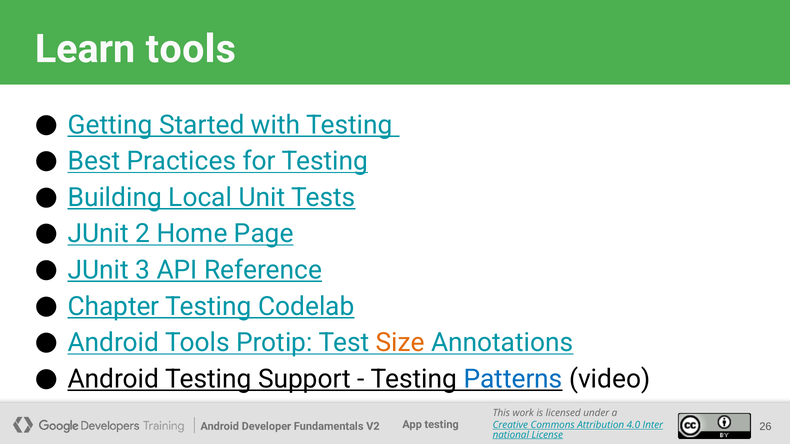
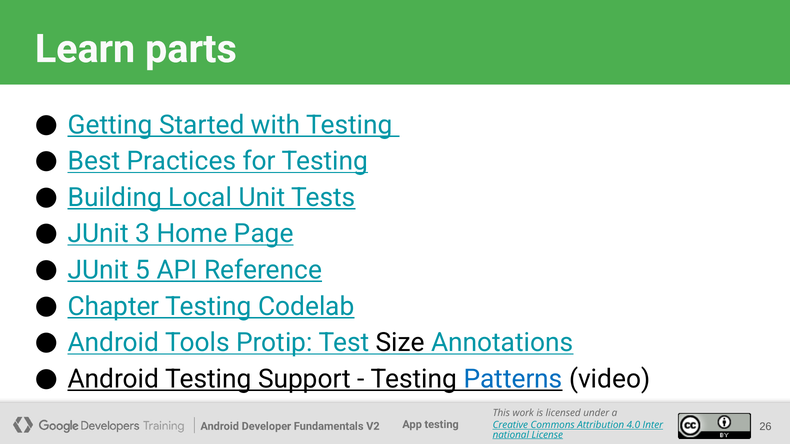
Learn tools: tools -> parts
2: 2 -> 3
3: 3 -> 5
Size colour: orange -> black
